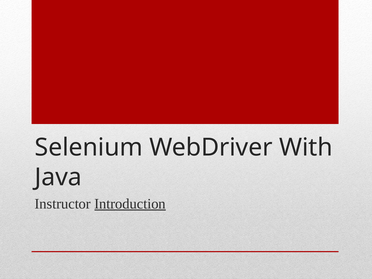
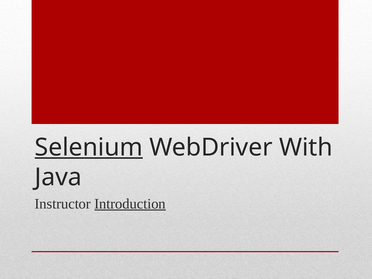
Selenium underline: none -> present
